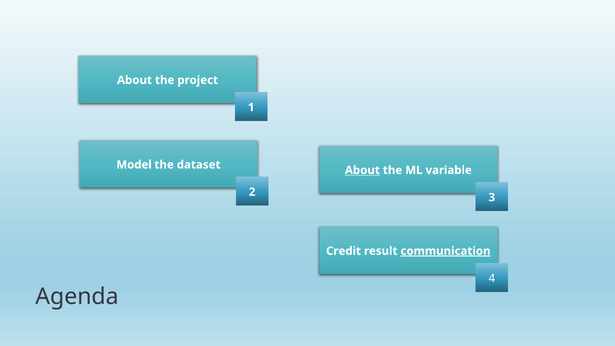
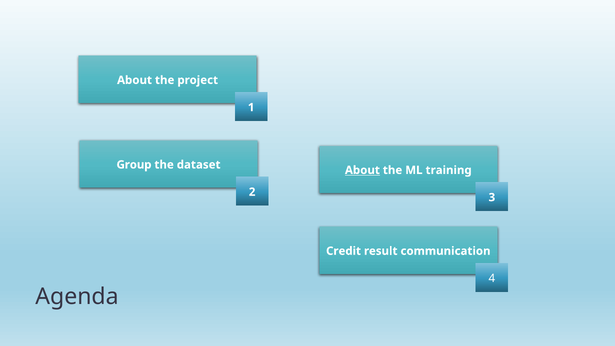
Model: Model -> Group
variable: variable -> training
communication underline: present -> none
